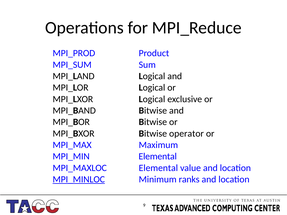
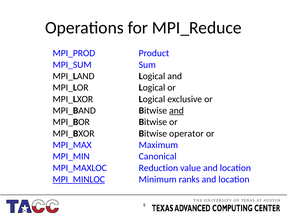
and at (176, 111) underline: none -> present
MPI_MIN Elemental: Elemental -> Canonical
MPI_MAXLOC Elemental: Elemental -> Reduction
